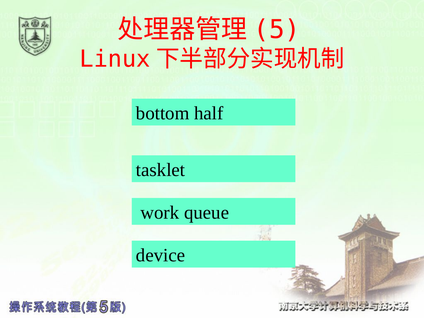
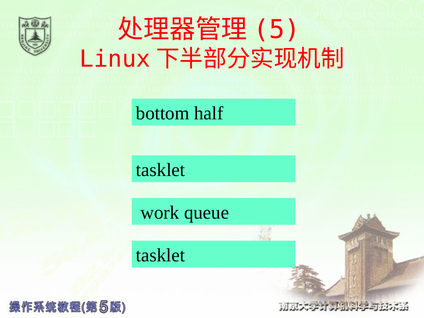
device at (161, 255): device -> tasklet
